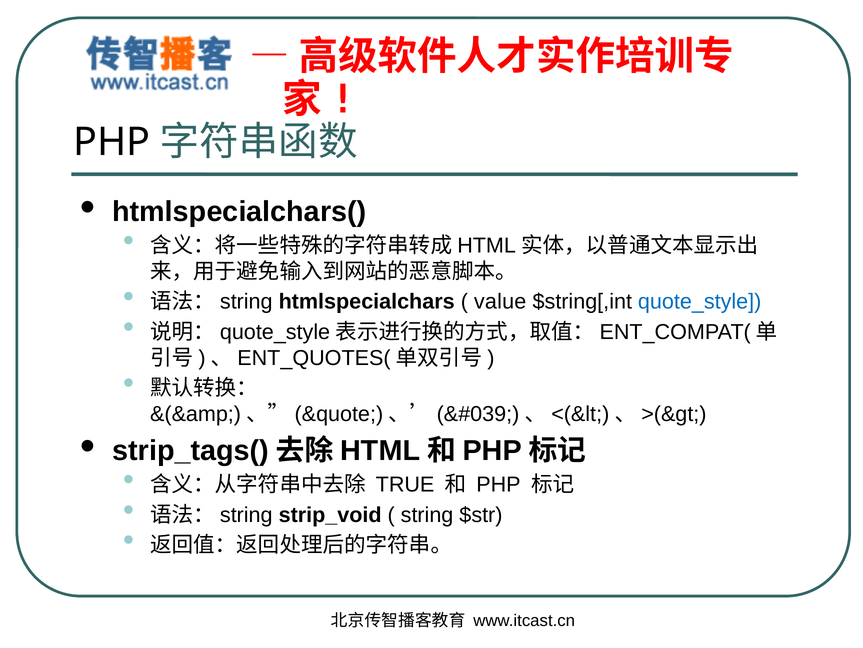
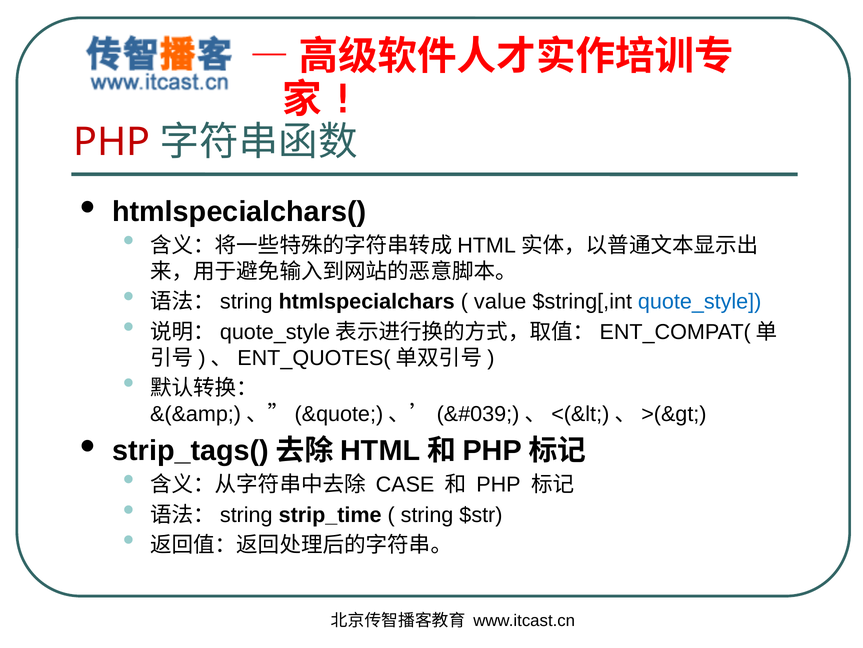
PHP at (112, 142) colour: black -> red
TRUE: TRUE -> CASE
strip_void: strip_void -> strip_time
